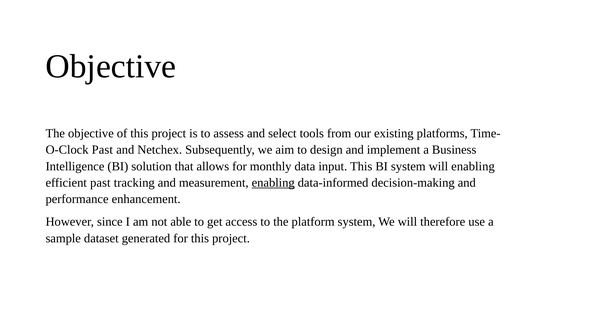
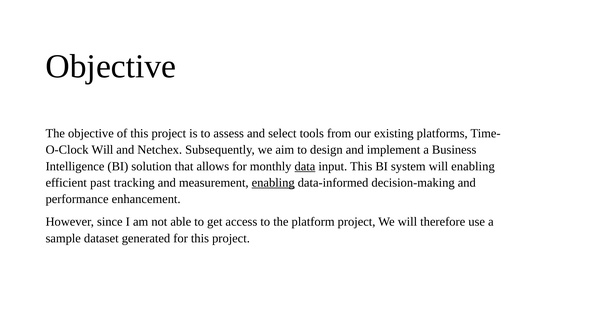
Past at (102, 150): Past -> Will
data underline: none -> present
platform system: system -> project
